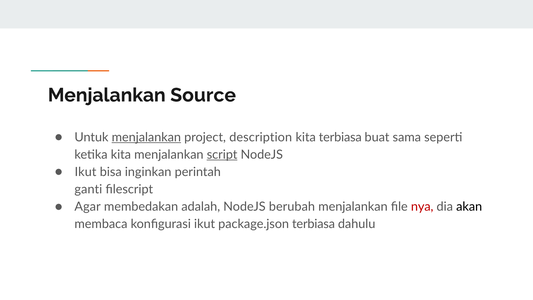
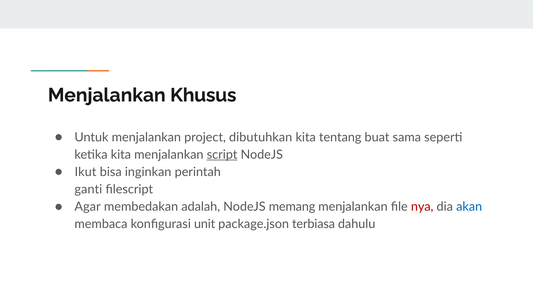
Source: Source -> Khusus
menjalankan at (146, 137) underline: present -> none
description: description -> dibutuhkan
kita terbiasa: terbiasa -> tentang
berubah: berubah -> memang
akan colour: black -> blue
konfigurasi ikut: ikut -> unit
